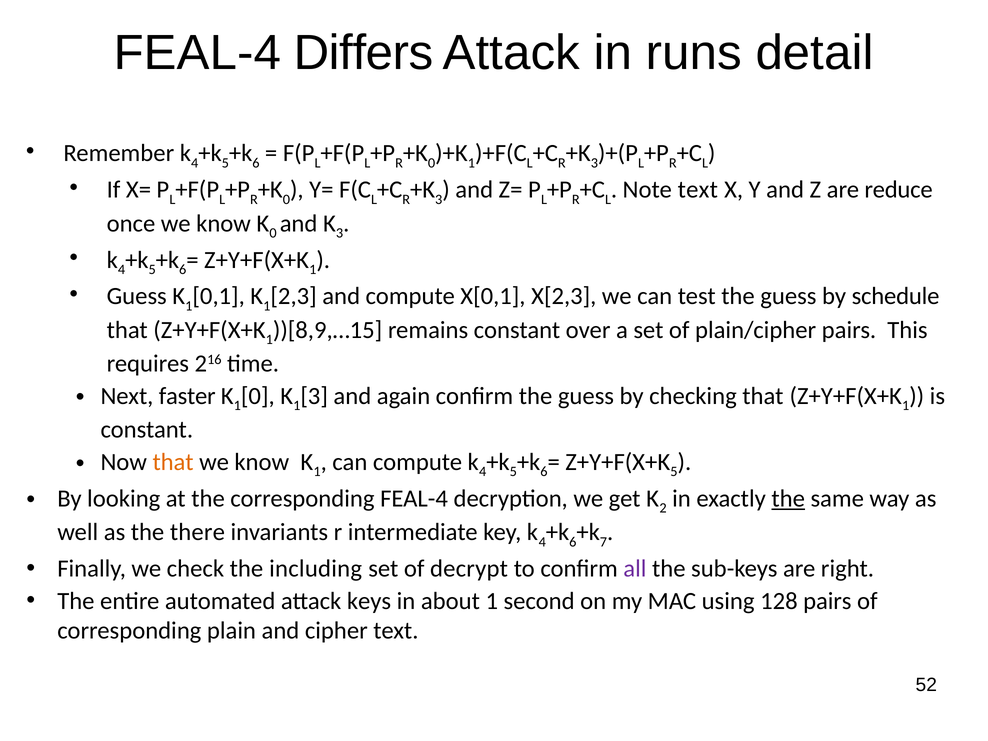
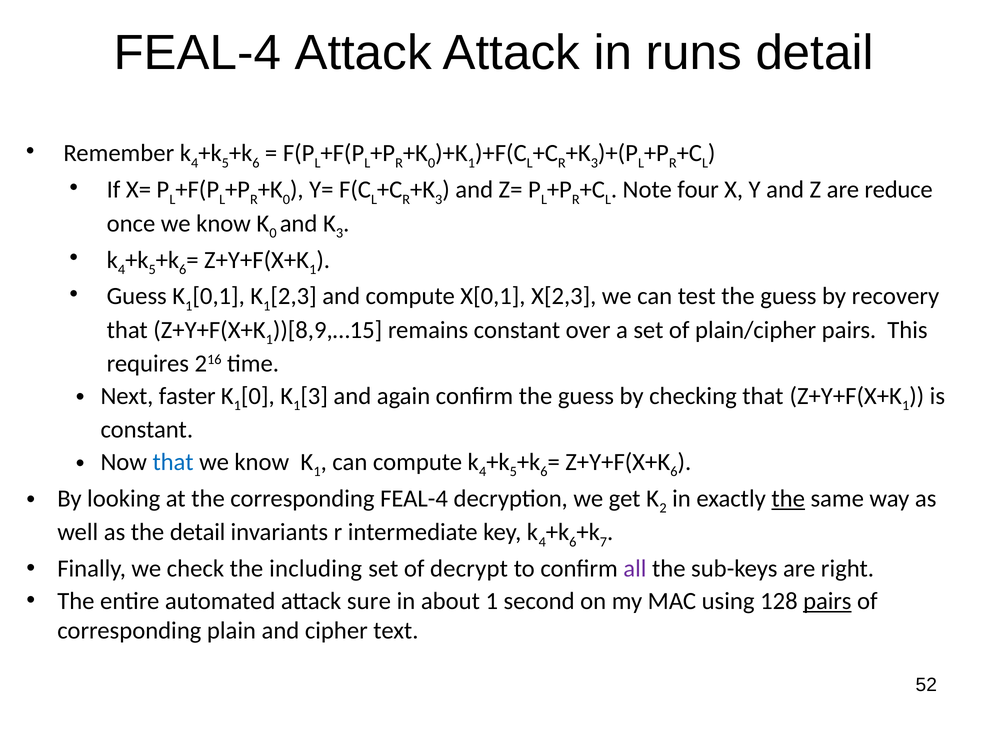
FEAL-4 Differs: Differs -> Attack
Note text: text -> four
schedule: schedule -> recovery
that at (173, 462) colour: orange -> blue
5 at (674, 472): 5 -> 6
the there: there -> detail
keys: keys -> sure
pairs at (827, 601) underline: none -> present
